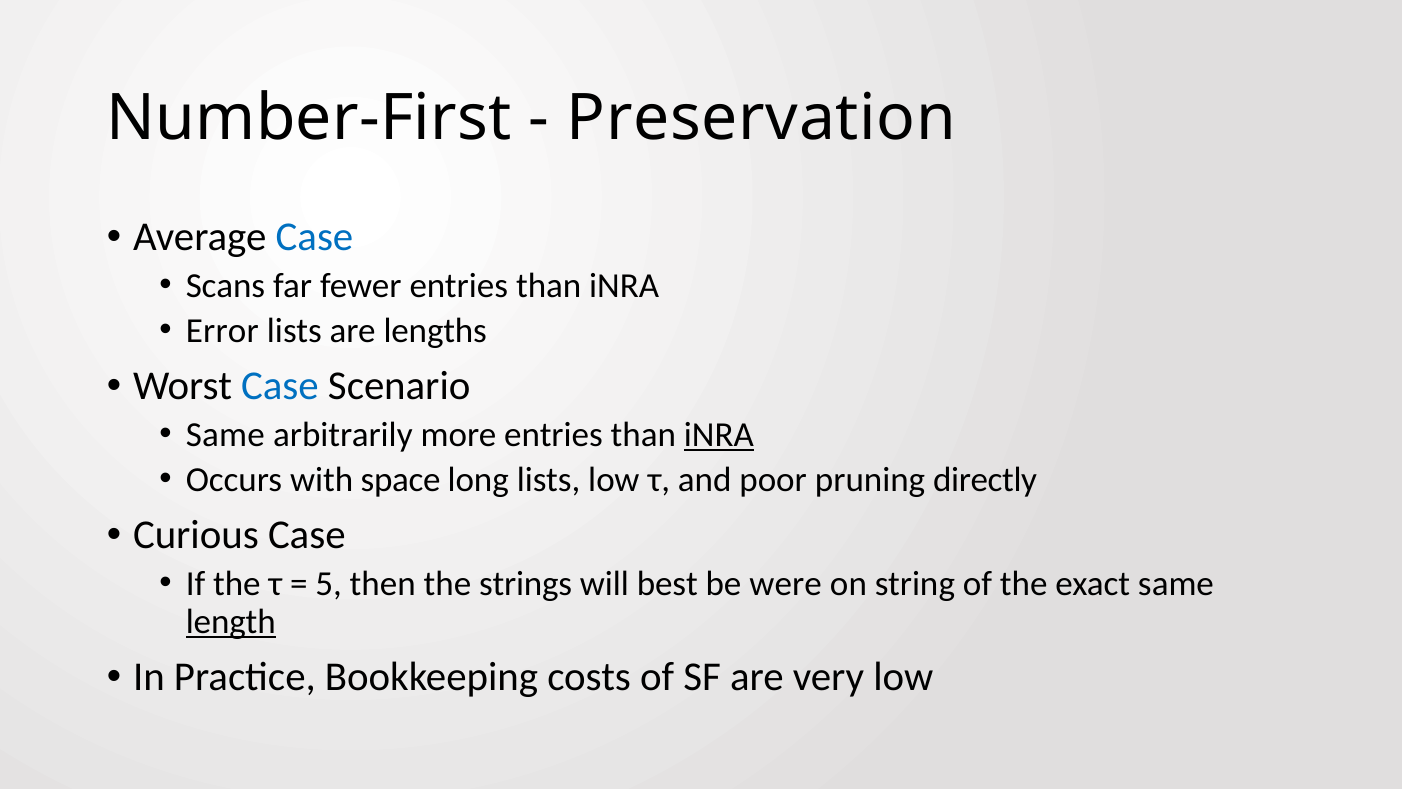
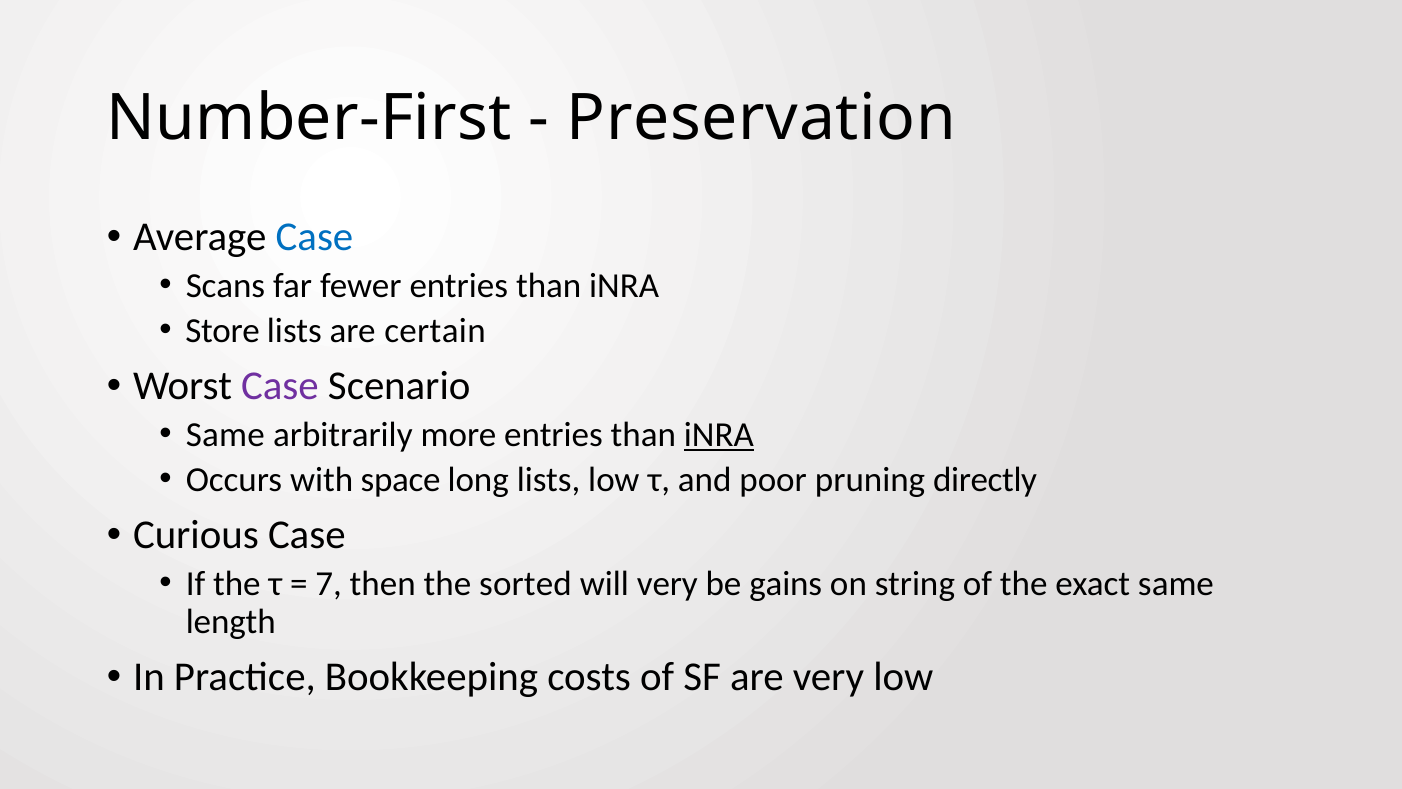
Error: Error -> Store
lengths: lengths -> certain
Case at (280, 386) colour: blue -> purple
5: 5 -> 7
strings: strings -> sorted
will best: best -> very
were: were -> gains
length underline: present -> none
